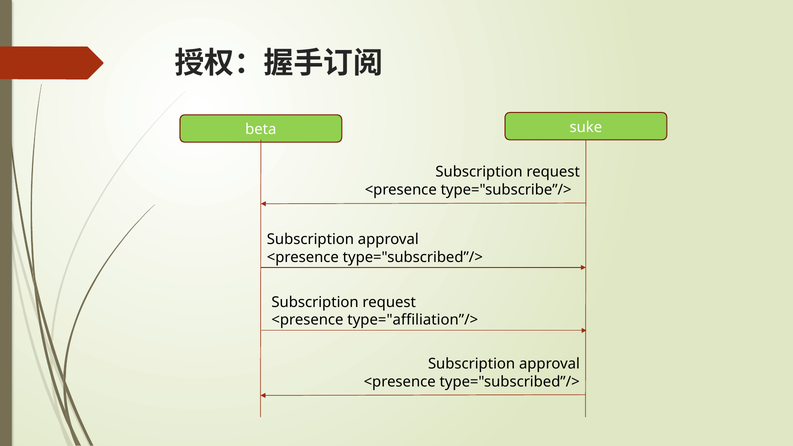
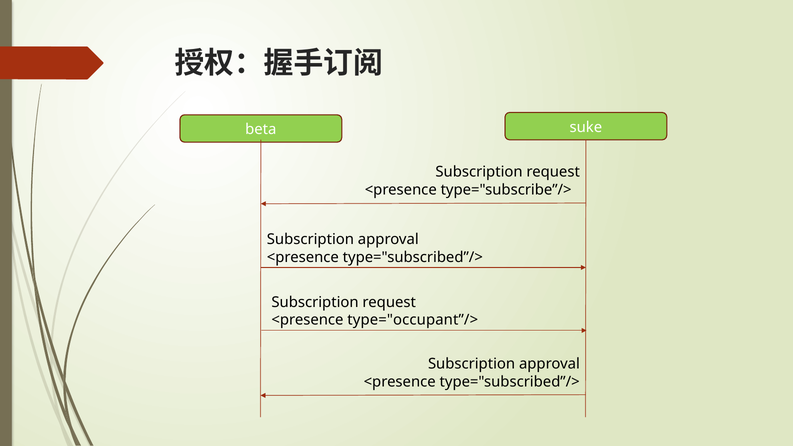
type="affiliation”/>: type="affiliation”/> -> type="occupant”/>
